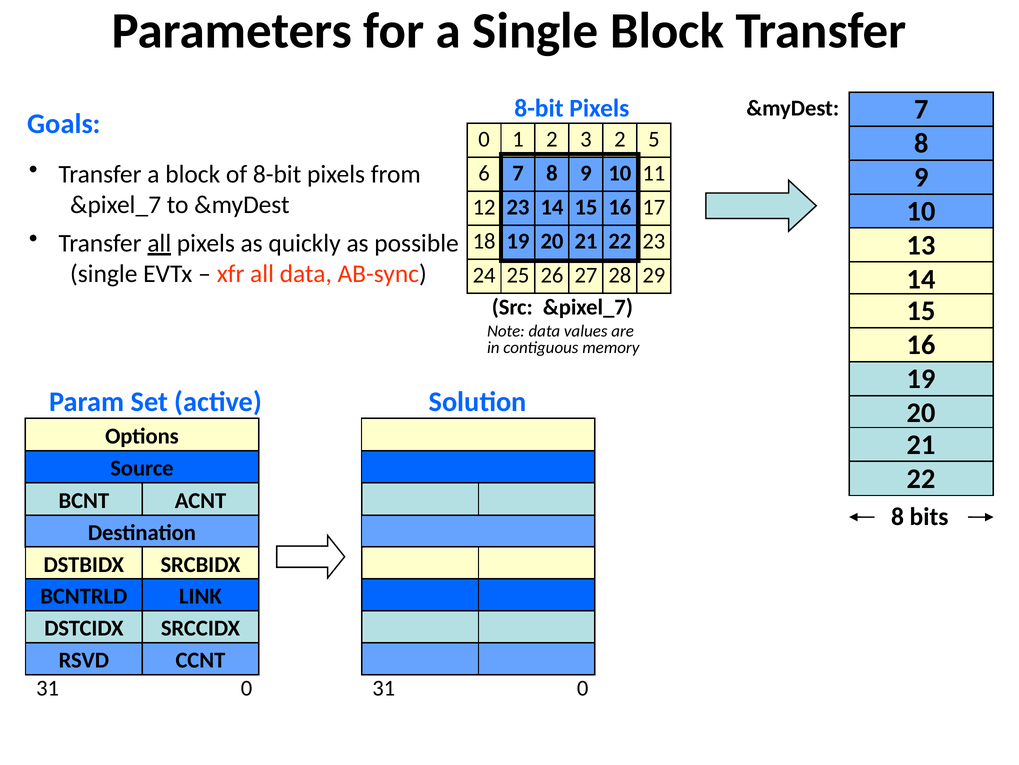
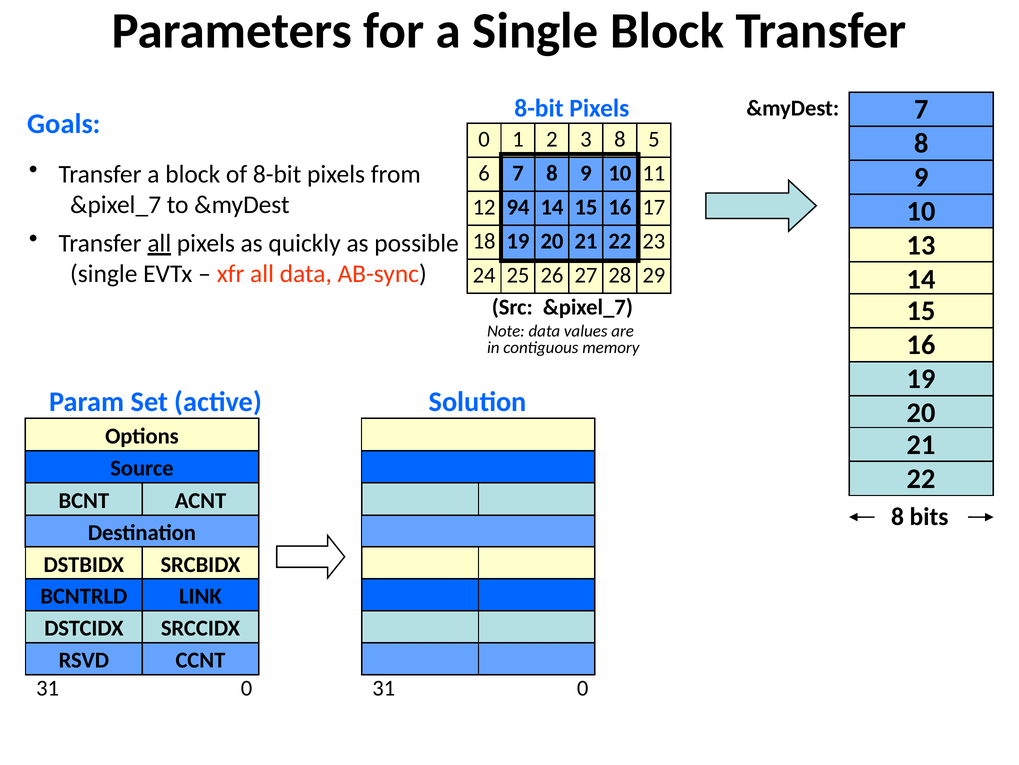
3 2: 2 -> 8
12 23: 23 -> 94
